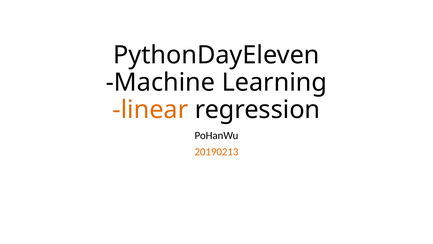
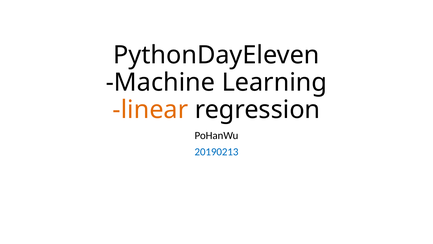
20190213 colour: orange -> blue
